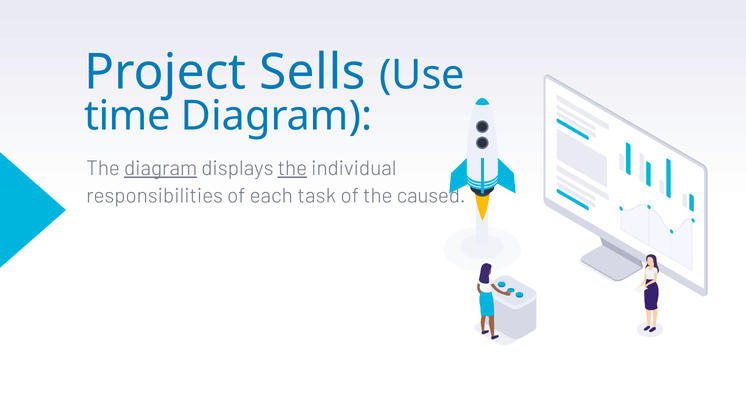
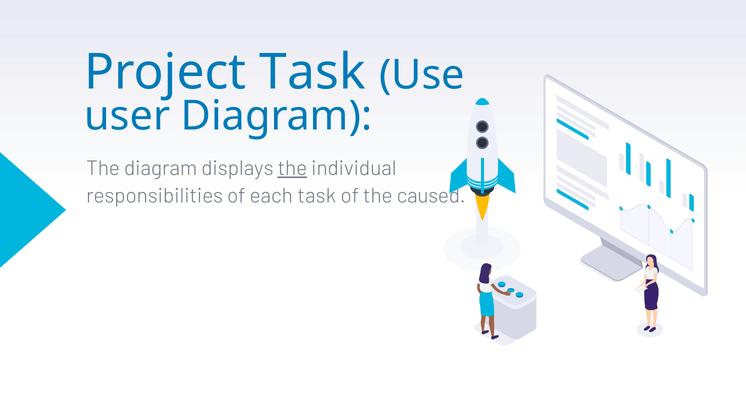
Project Sells: Sells -> Task
time: time -> user
diagram at (161, 168) underline: present -> none
